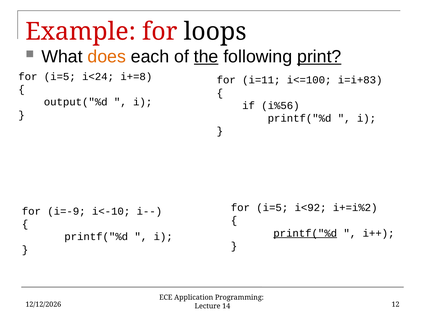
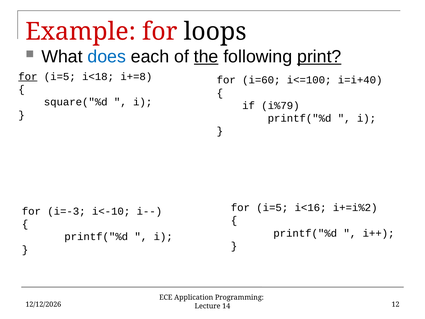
does colour: orange -> blue
for at (28, 76) underline: none -> present
i<24: i<24 -> i<18
i=11: i=11 -> i=60
i=i+83: i=i+83 -> i=i+40
output("%d: output("%d -> square("%d
i%56: i%56 -> i%79
i<92: i<92 -> i<16
i=-9: i=-9 -> i=-3
printf("%d at (305, 233) underline: present -> none
